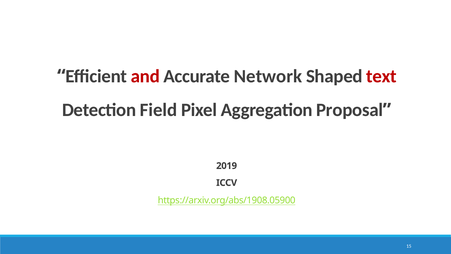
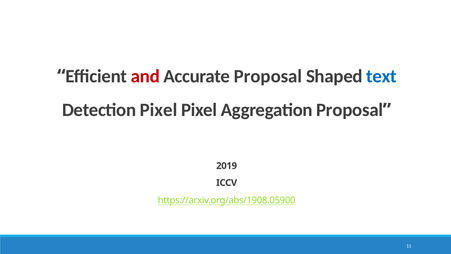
Accurate Network: Network -> Proposal
text colour: red -> blue
Detection Field: Field -> Pixel
